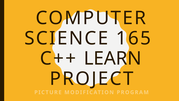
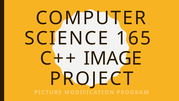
LEARN: LEARN -> IMAGE
